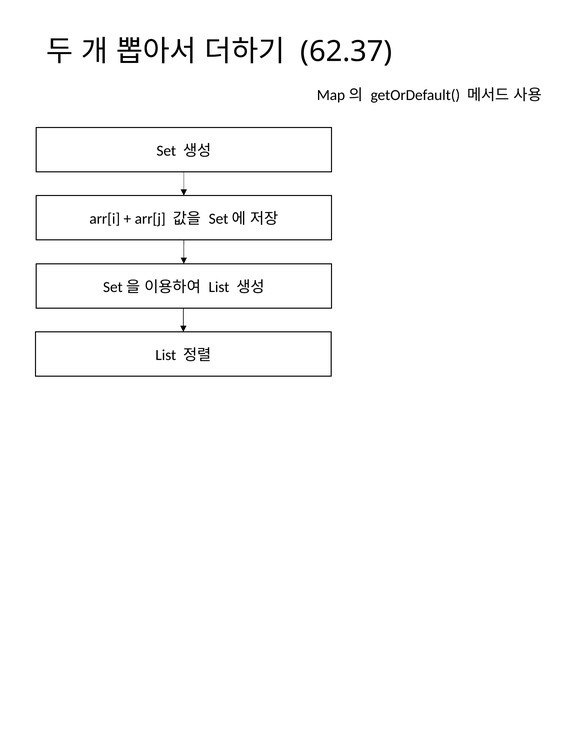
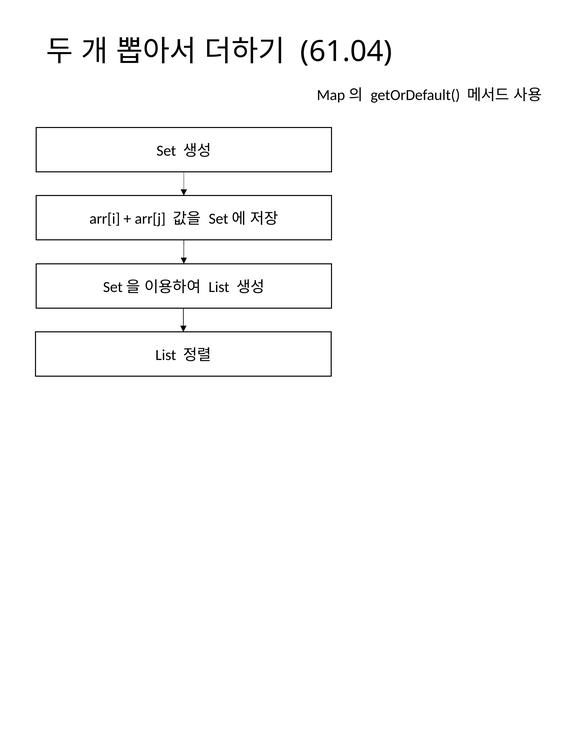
62.37: 62.37 -> 61.04
